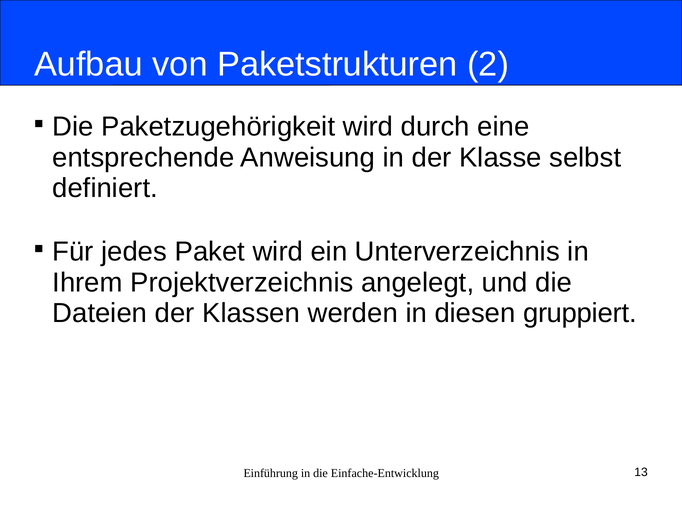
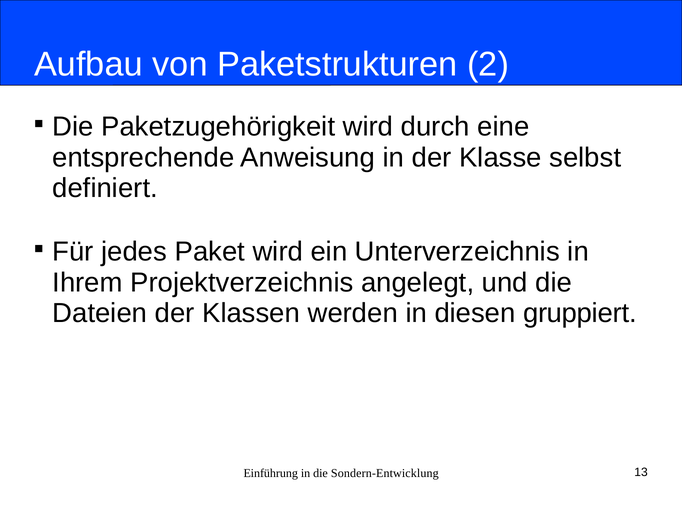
Einfache-Entwicklung: Einfache-Entwicklung -> Sondern-Entwicklung
